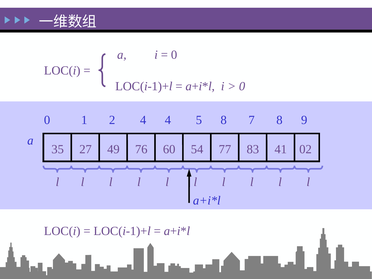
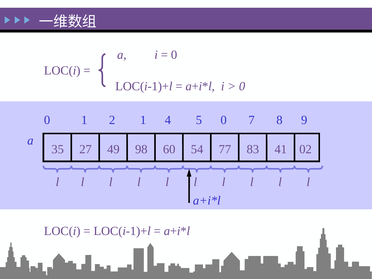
2 4: 4 -> 1
5 8: 8 -> 0
76: 76 -> 98
